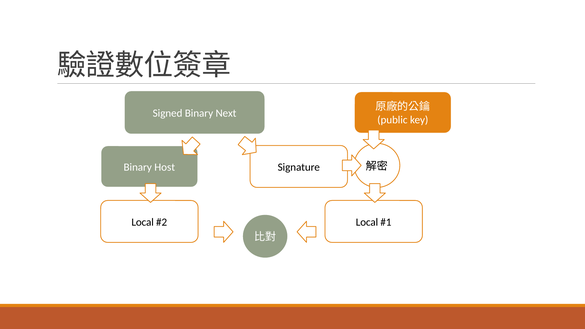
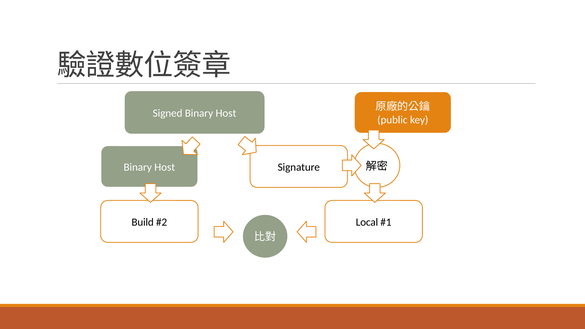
Signed Binary Next: Next -> Host
Local at (143, 222): Local -> Build
